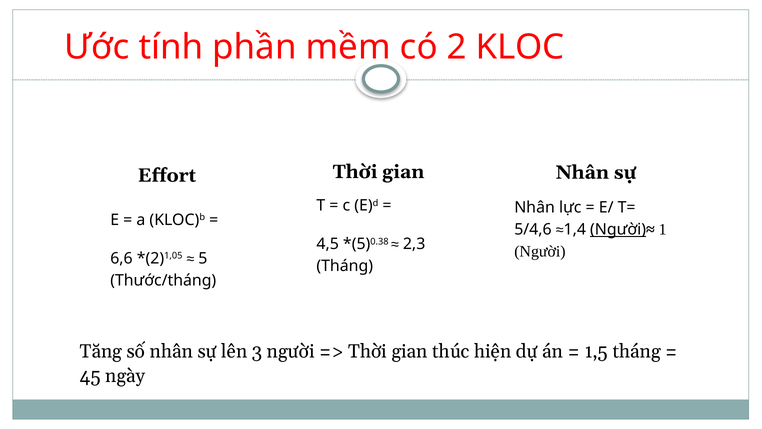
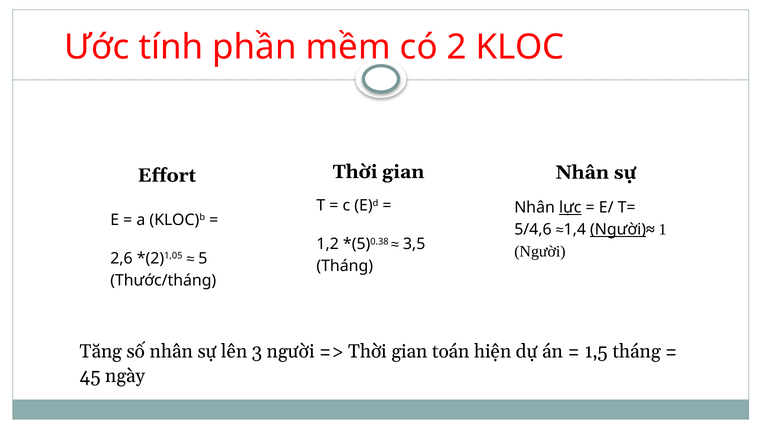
lực underline: none -> present
4,5: 4,5 -> 1,2
2,3: 2,3 -> 3,5
6,6: 6,6 -> 2,6
thúc: thúc -> toán
